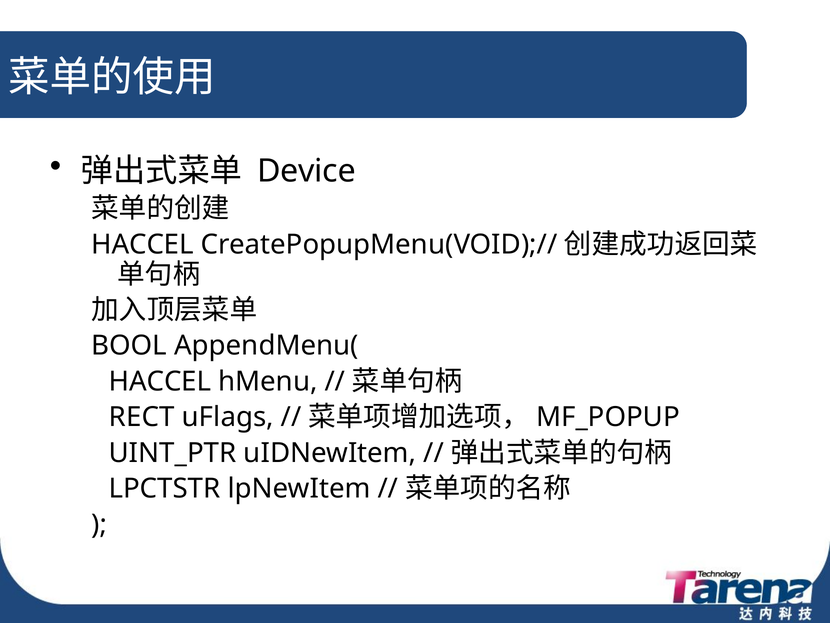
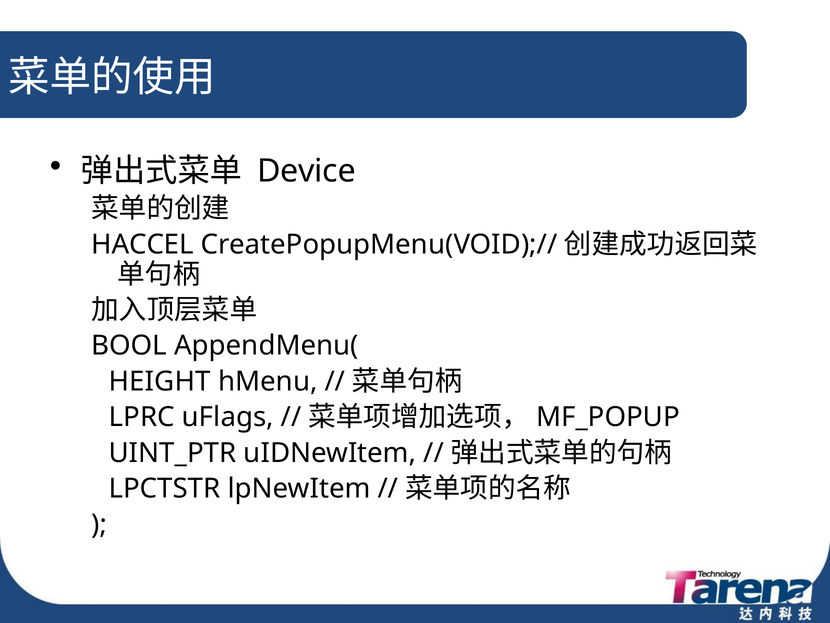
HACCEL at (160, 381): HACCEL -> HEIGHT
RECT: RECT -> LPRC
